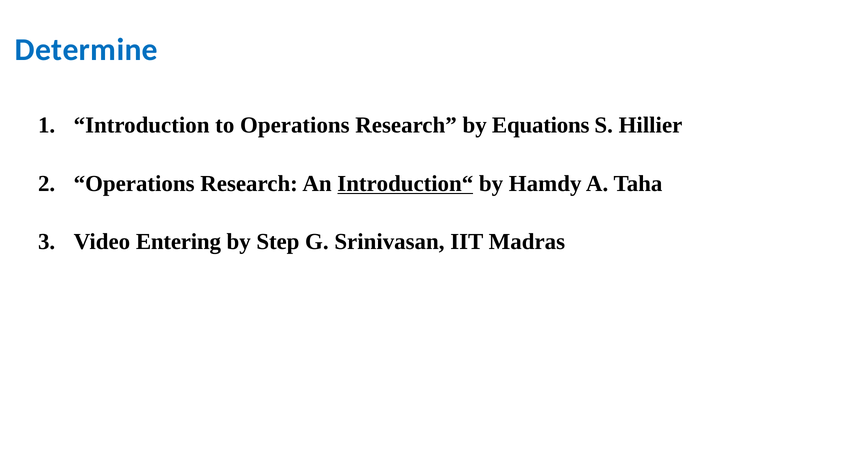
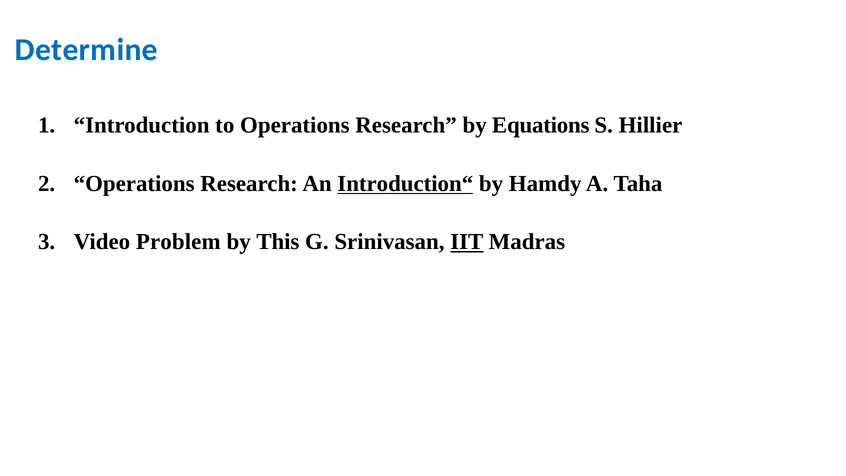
Entering: Entering -> Problem
Step: Step -> This
IIT underline: none -> present
